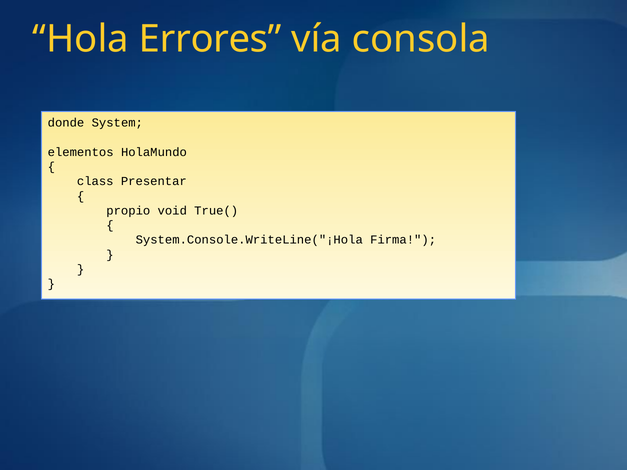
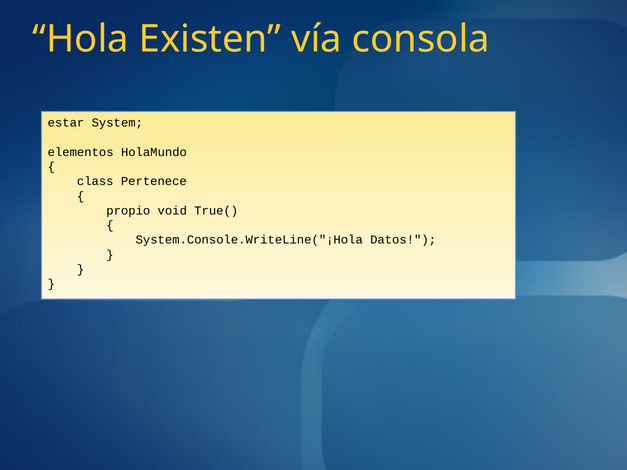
Errores: Errores -> Existen
donde: donde -> estar
Presentar: Presentar -> Pertenece
Firma: Firma -> Datos
